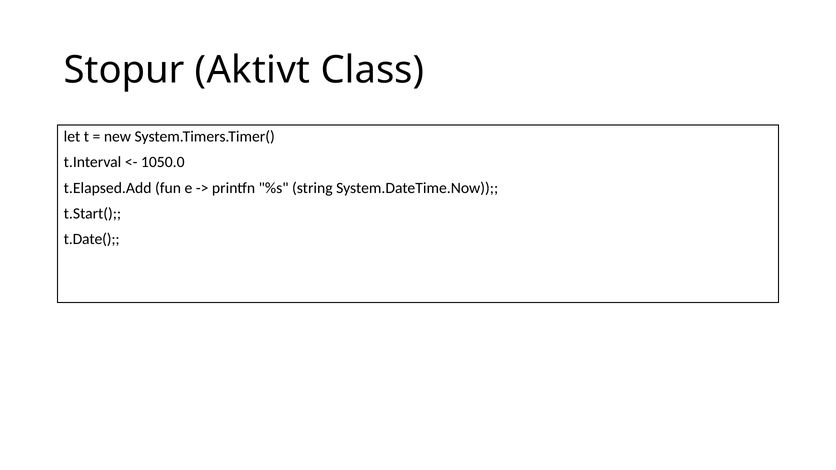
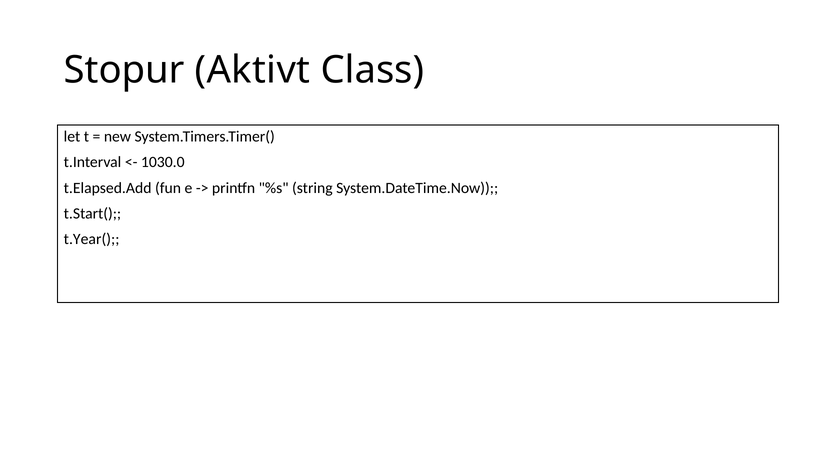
1050.0: 1050.0 -> 1030.0
t.Date(: t.Date( -> t.Year(
